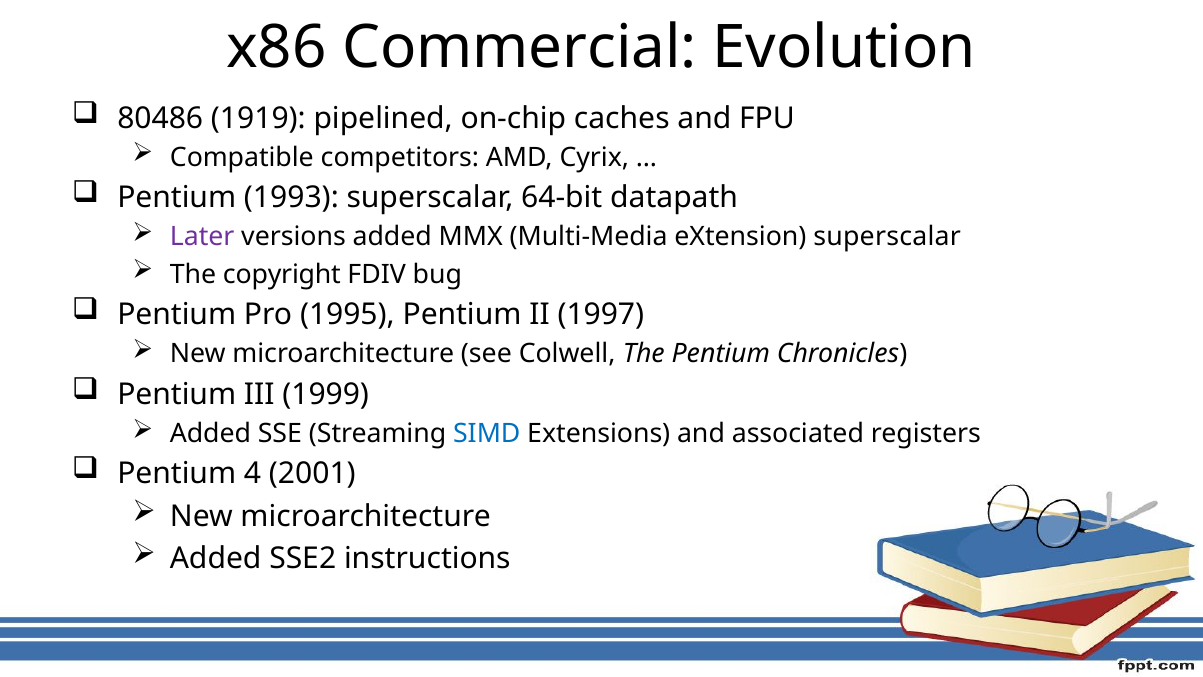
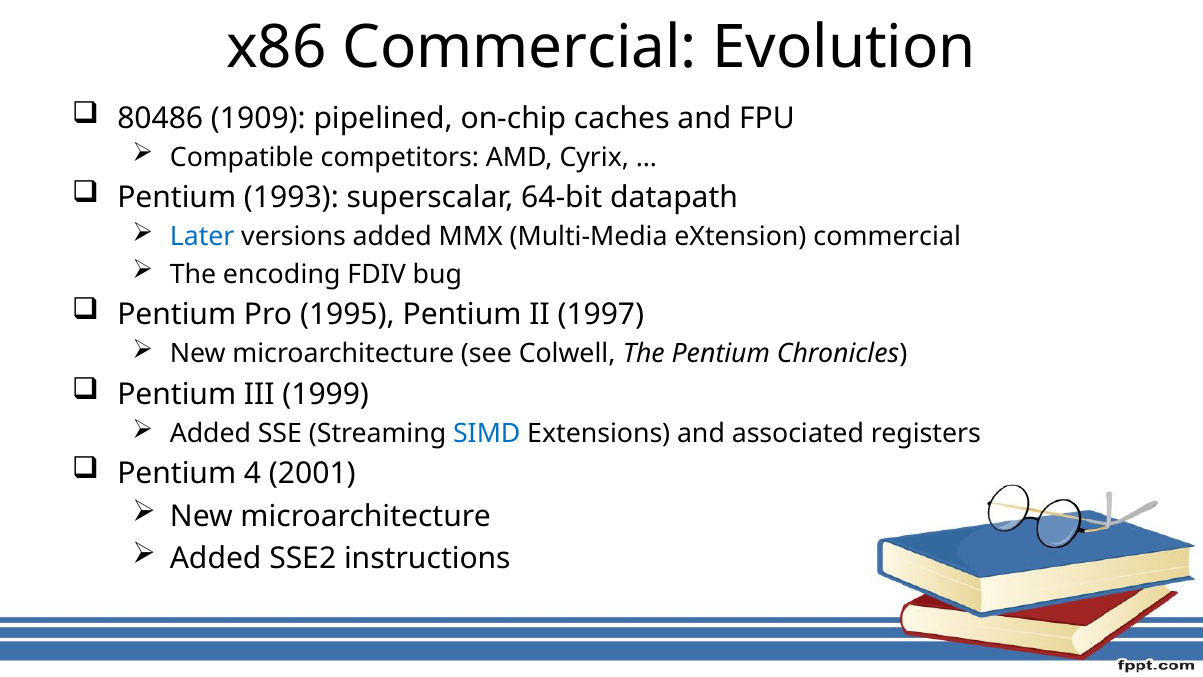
1919: 1919 -> 1909
Later colour: purple -> blue
eXtension superscalar: superscalar -> commercial
copyright: copyright -> encoding
